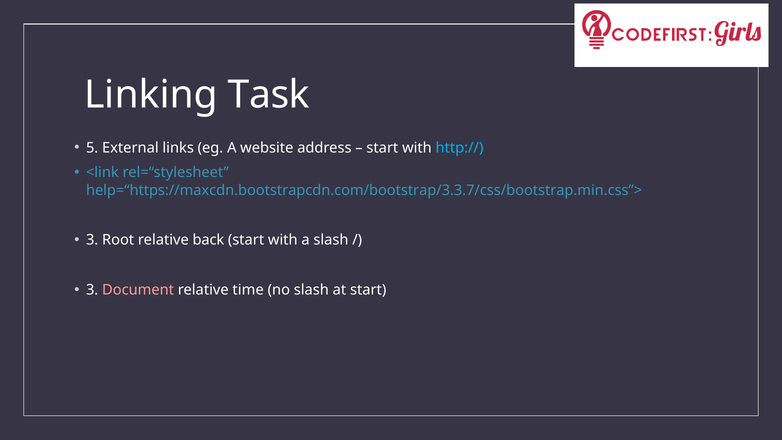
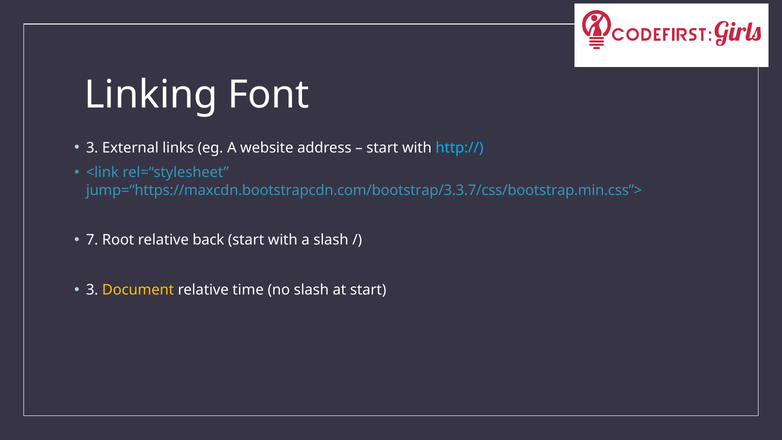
Task: Task -> Font
5 at (92, 148): 5 -> 3
help=“https://maxcdn.bootstrapcdn.com/bootstrap/3.3.7/css/bootstrap.min.css”>: help=“https://maxcdn.bootstrapcdn.com/bootstrap/3.3.7/css/bootstrap.min.css”> -> jump=“https://maxcdn.bootstrapcdn.com/bootstrap/3.3.7/css/bootstrap.min.css”>
3 at (92, 240): 3 -> 7
Document colour: pink -> yellow
